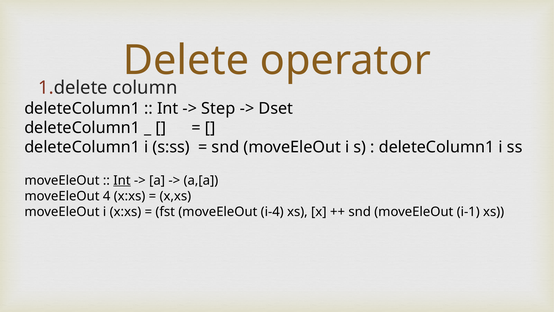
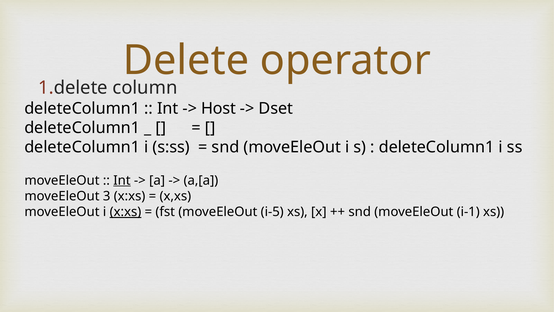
Step: Step -> Host
4: 4 -> 3
x:xs at (125, 212) underline: none -> present
i-4: i-4 -> i-5
